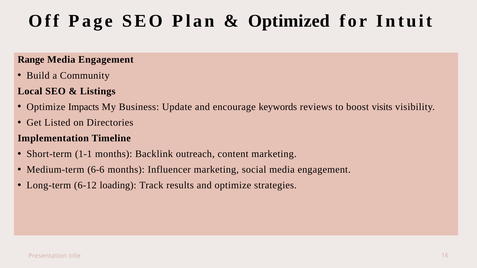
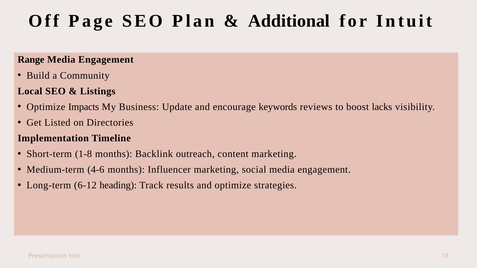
Optimized: Optimized -> Additional
visits: visits -> lacks
1-1: 1-1 -> 1-8
6-6: 6-6 -> 4-6
loading: loading -> heading
